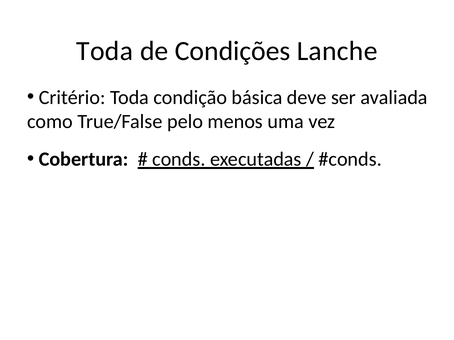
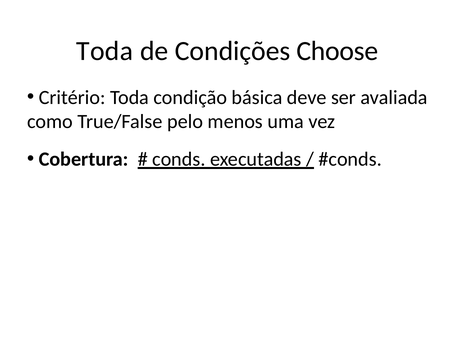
Lanche: Lanche -> Choose
